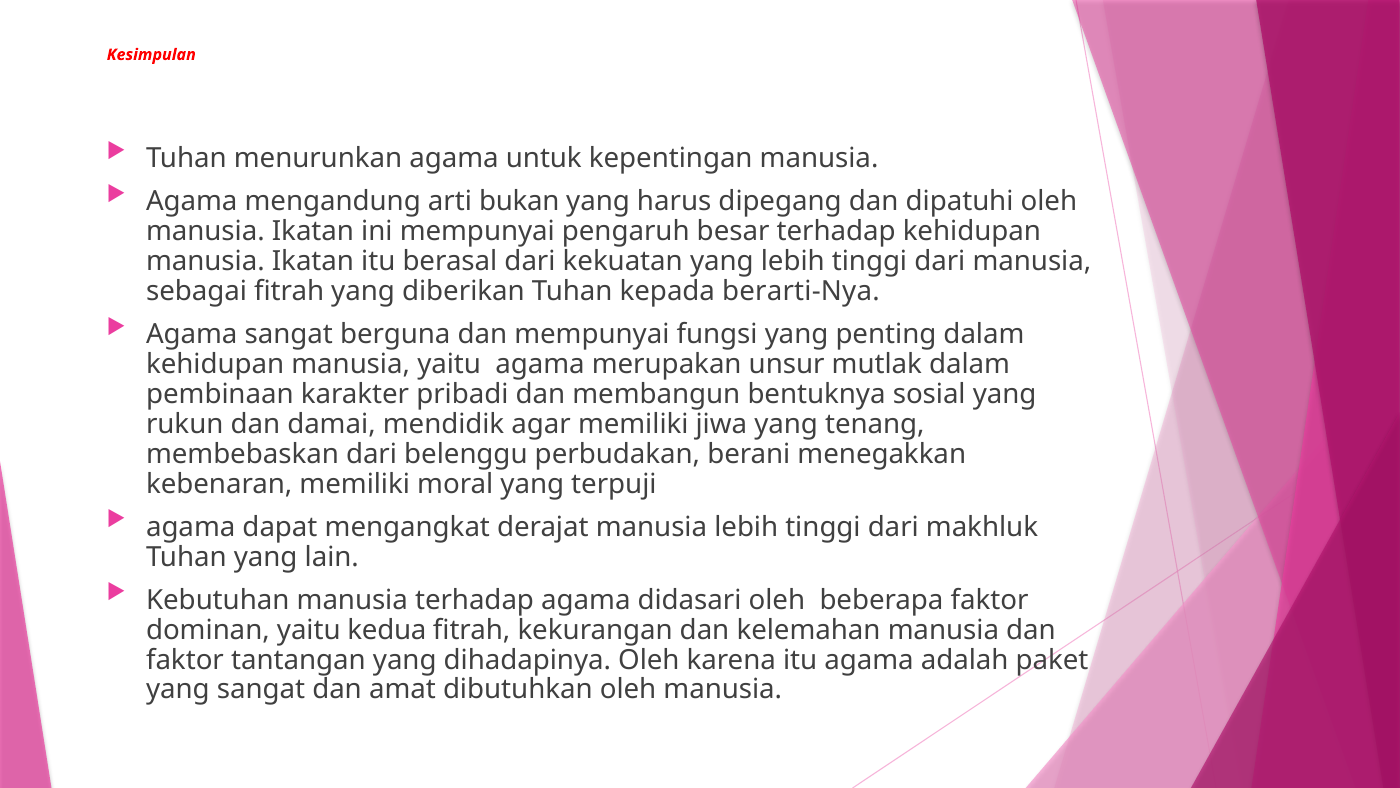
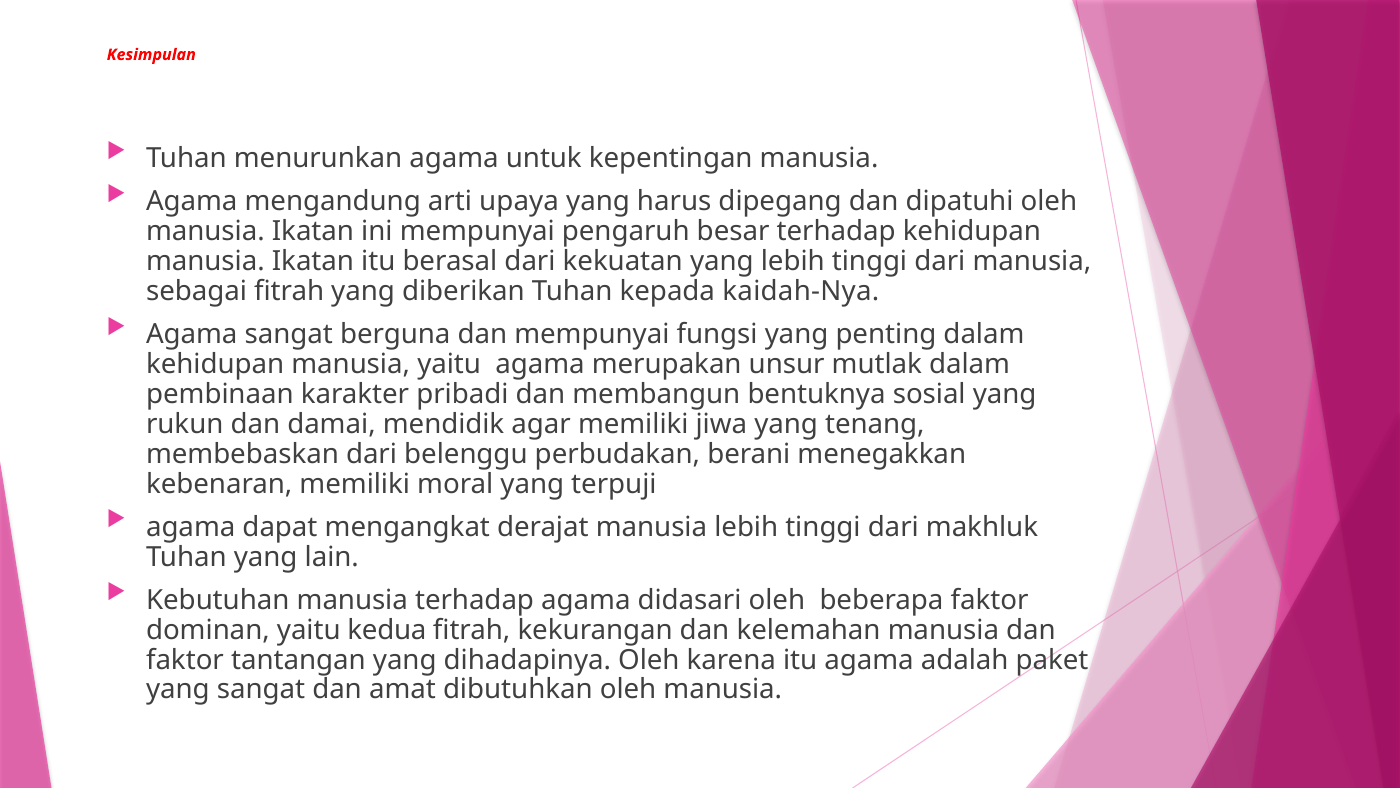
bukan: bukan -> upaya
berarti-Nya: berarti-Nya -> kaidah-Nya
